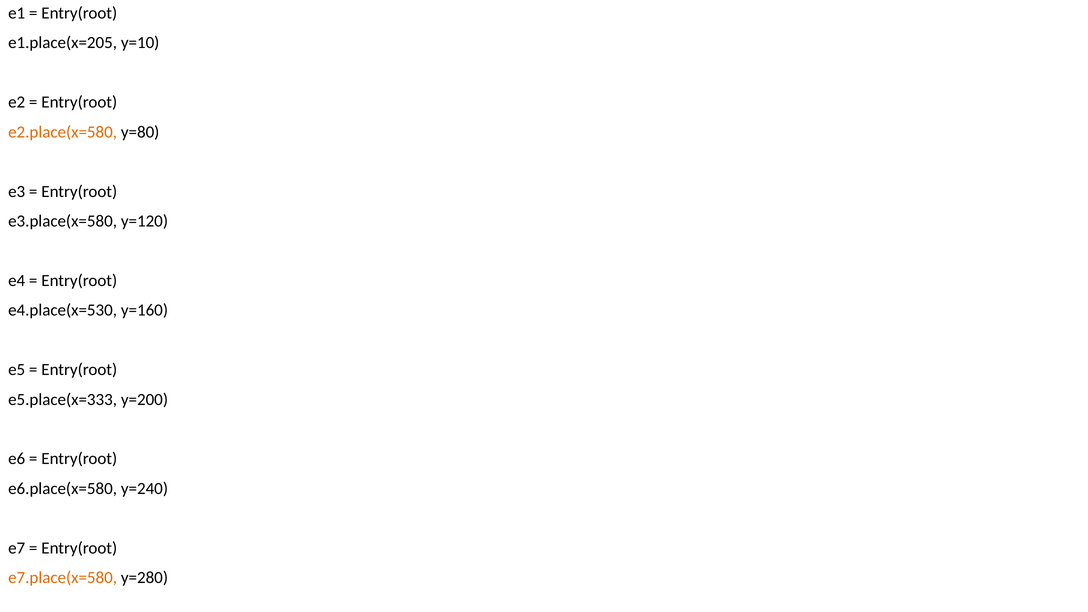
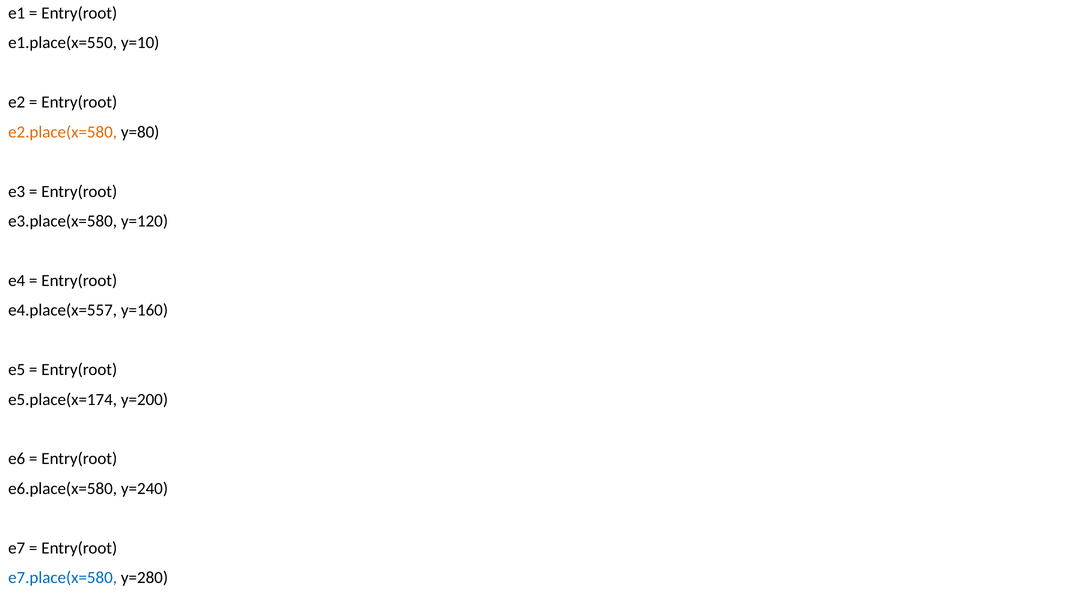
e1.place(x=205: e1.place(x=205 -> e1.place(x=550
e4.place(x=530: e4.place(x=530 -> e4.place(x=557
e5.place(x=333: e5.place(x=333 -> e5.place(x=174
e7.place(x=580 colour: orange -> blue
